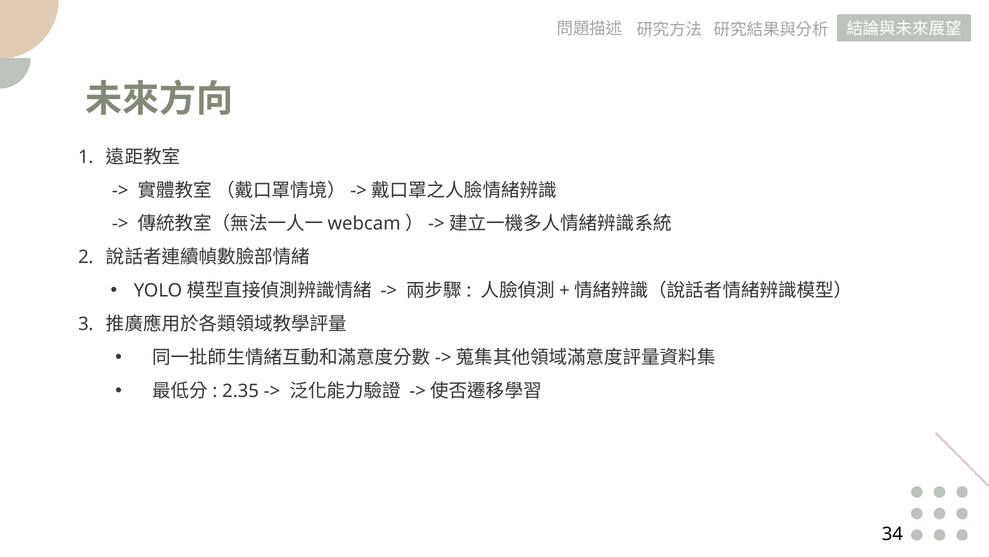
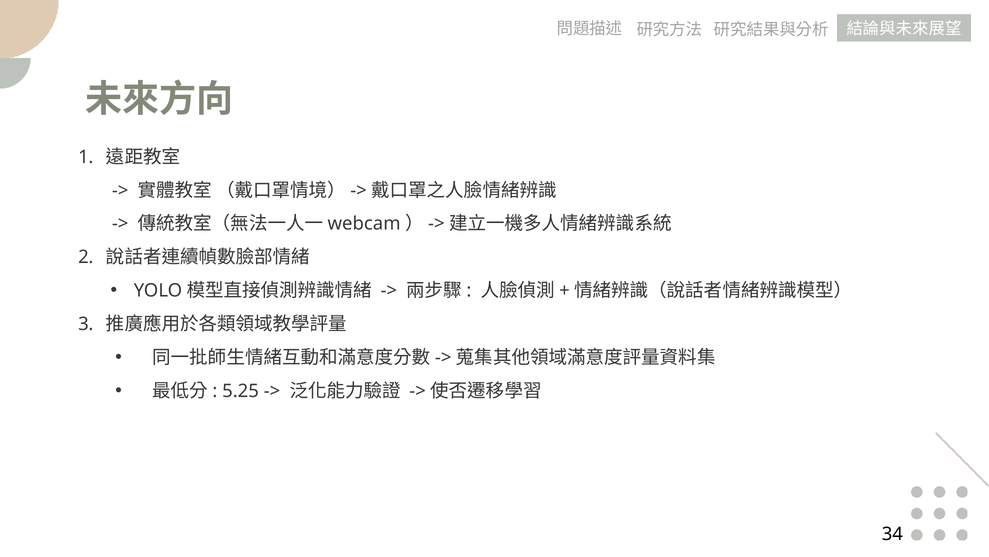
2.35: 2.35 -> 5.25
